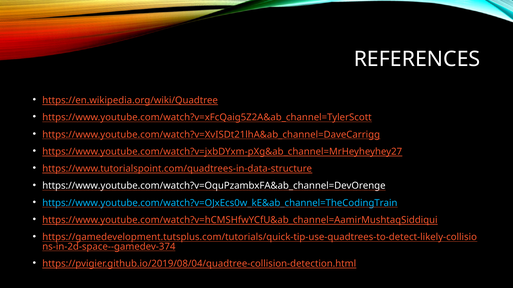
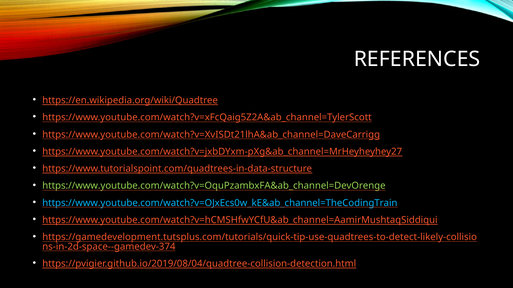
https://www.youtube.com/watch?v=OquPzambxFA&ab_channel=DevOrenge colour: white -> light green
